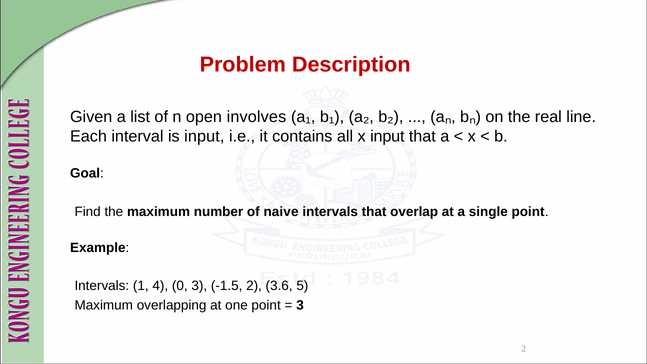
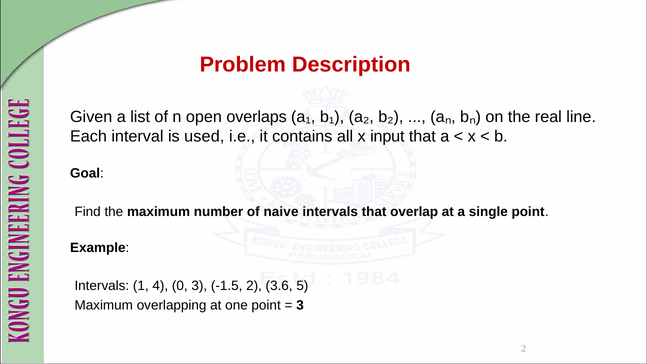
involves: involves -> overlaps
is input: input -> used
